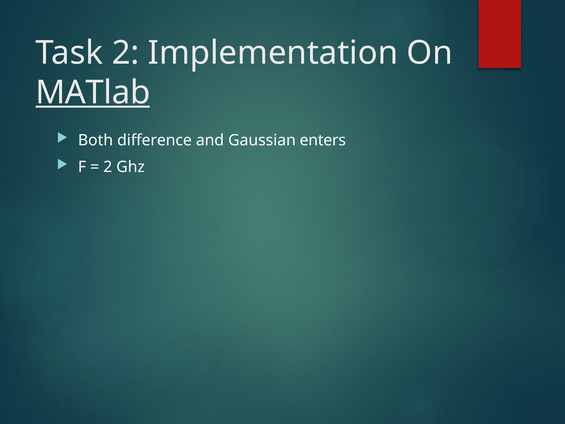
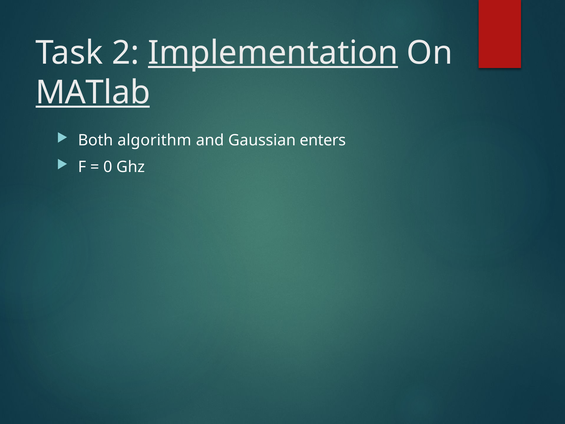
Implementation underline: none -> present
difference: difference -> algorithm
2 at (108, 167): 2 -> 0
